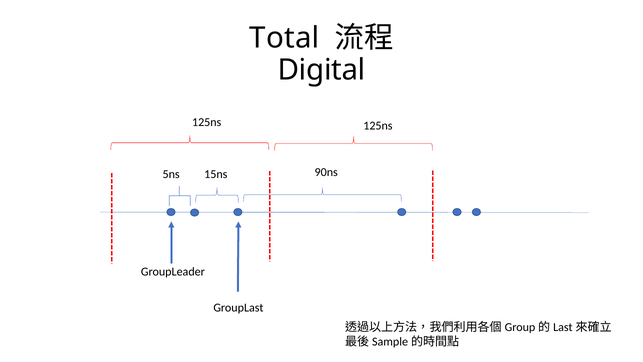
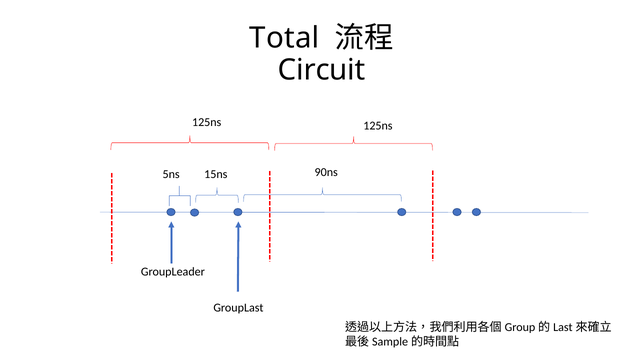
Digital: Digital -> Circuit
